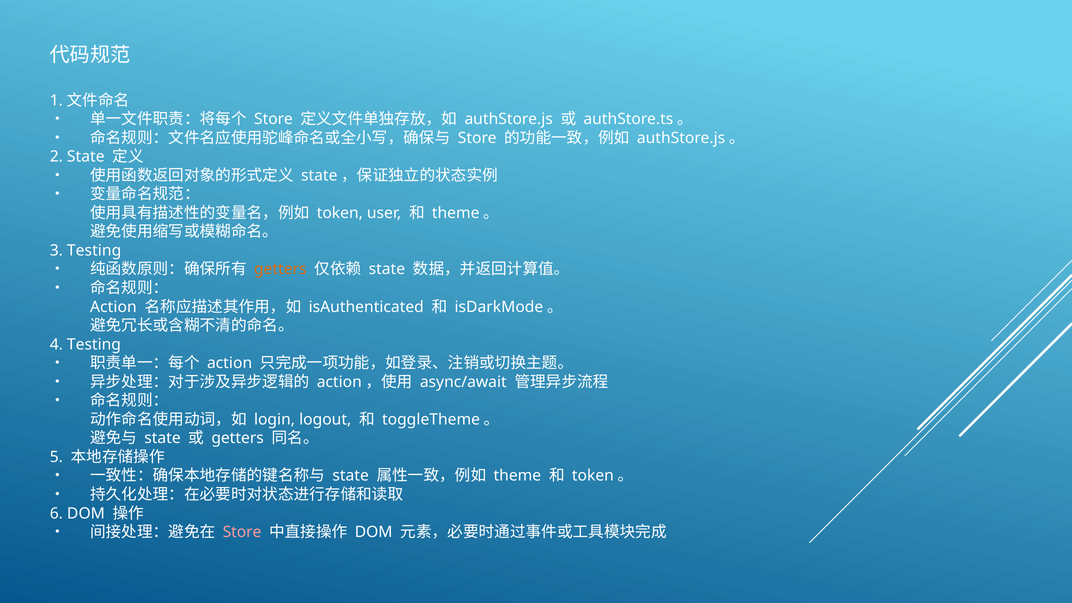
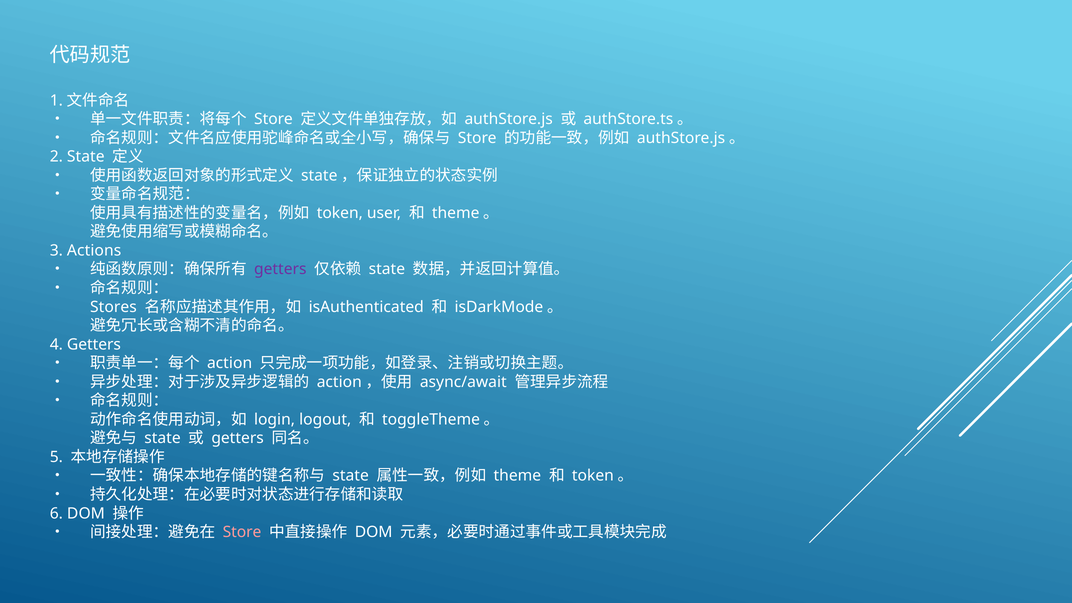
3 Testing: Testing -> Actions
getters at (280, 269) colour: orange -> purple
Action at (113, 307): Action -> Stores
4 Testing: Testing -> Getters
